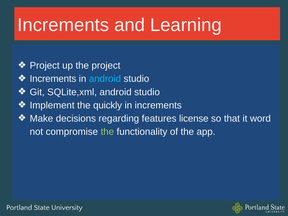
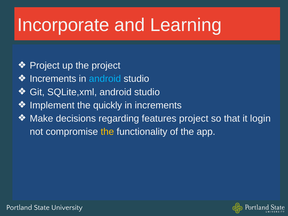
Increments at (63, 25): Increments -> Incorporate
features license: license -> project
word: word -> login
the at (107, 132) colour: light green -> yellow
